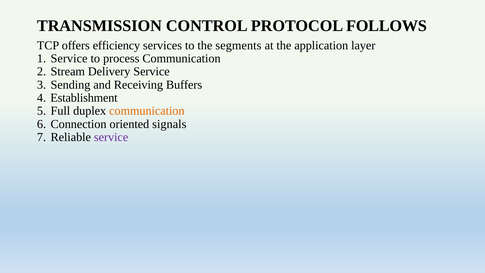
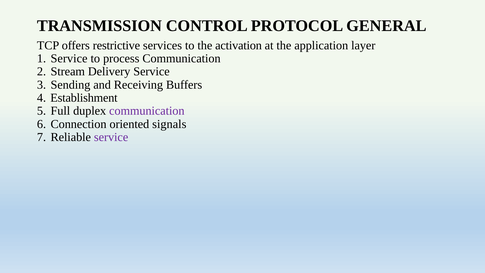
FOLLOWS: FOLLOWS -> GENERAL
efficiency: efficiency -> restrictive
segments: segments -> activation
communication at (147, 111) colour: orange -> purple
